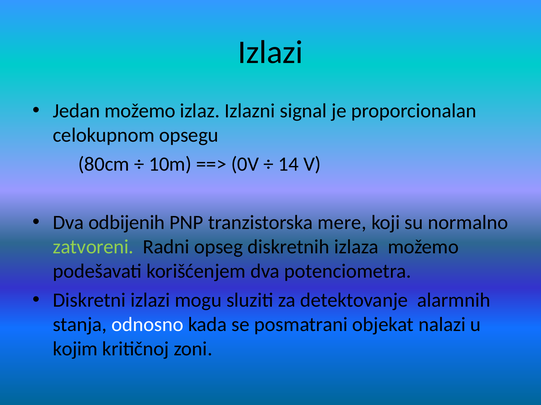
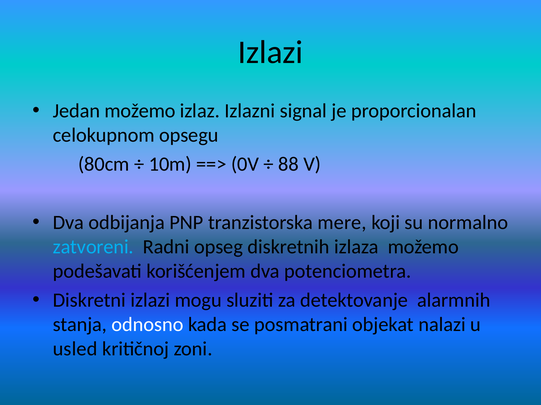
14: 14 -> 88
odbijenih: odbijenih -> odbijanja
zatvoreni colour: light green -> light blue
kojim: kojim -> usled
